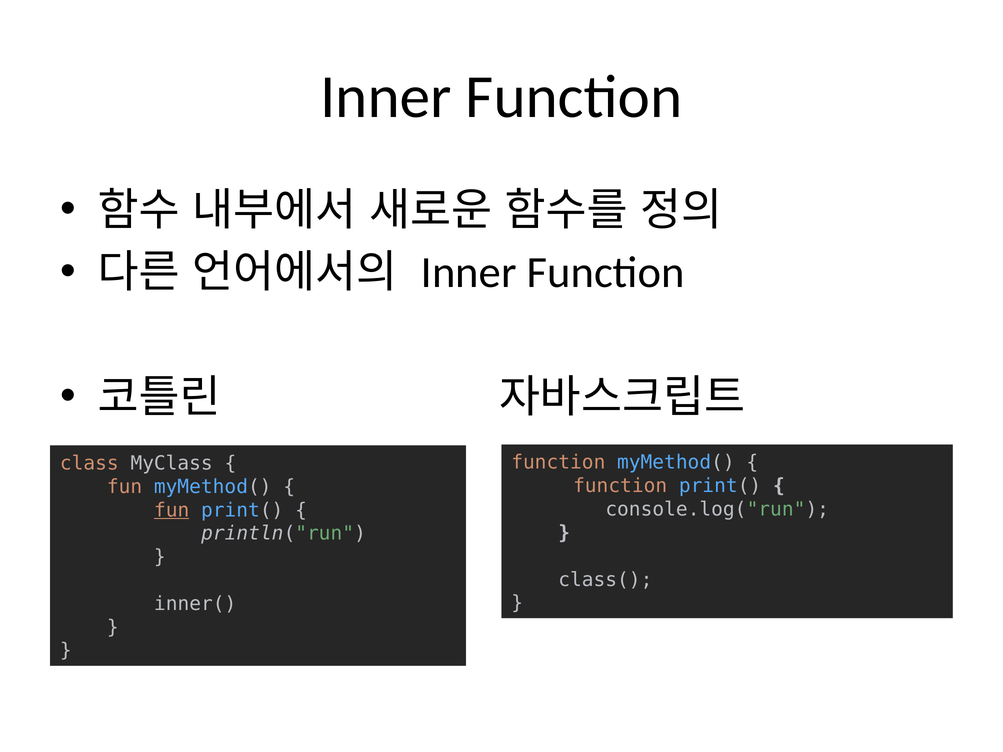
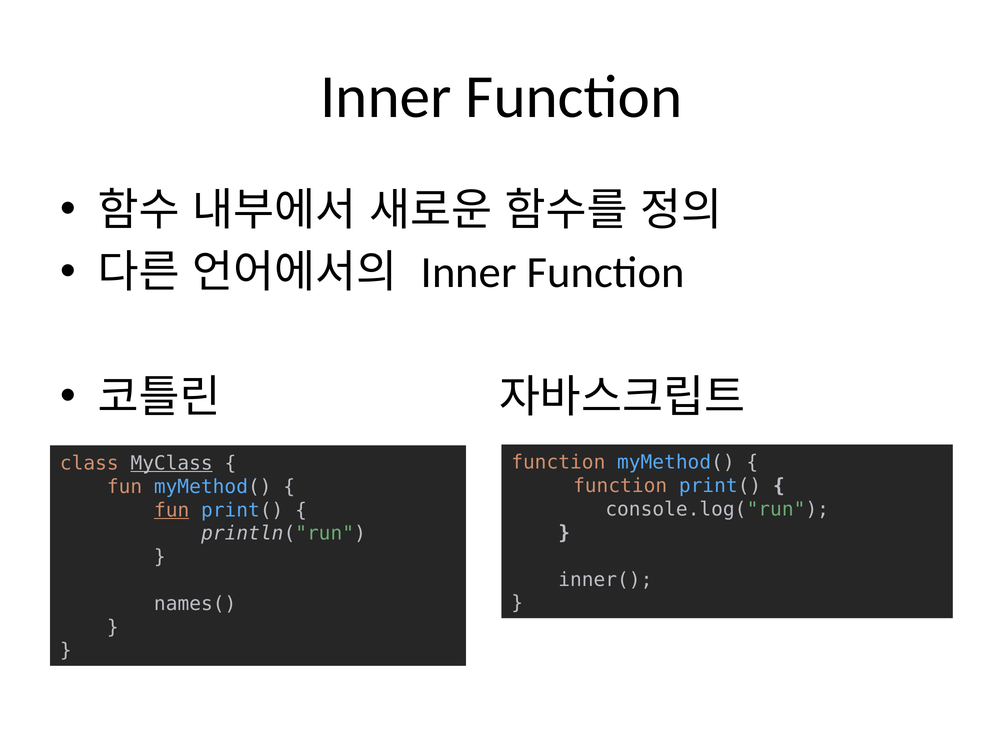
MyClass underline: none -> present
class(: class( -> inner(
inner(: inner( -> names(
